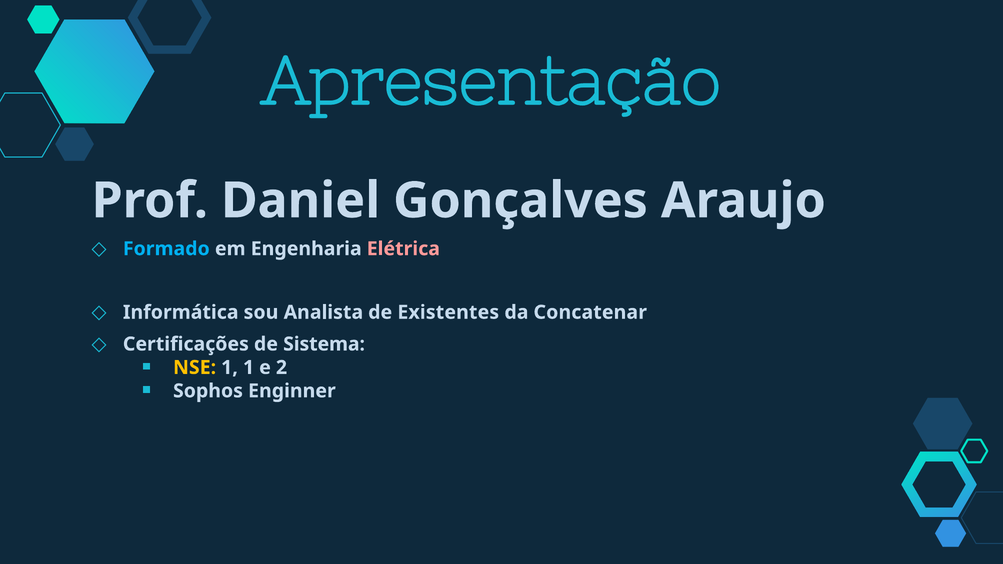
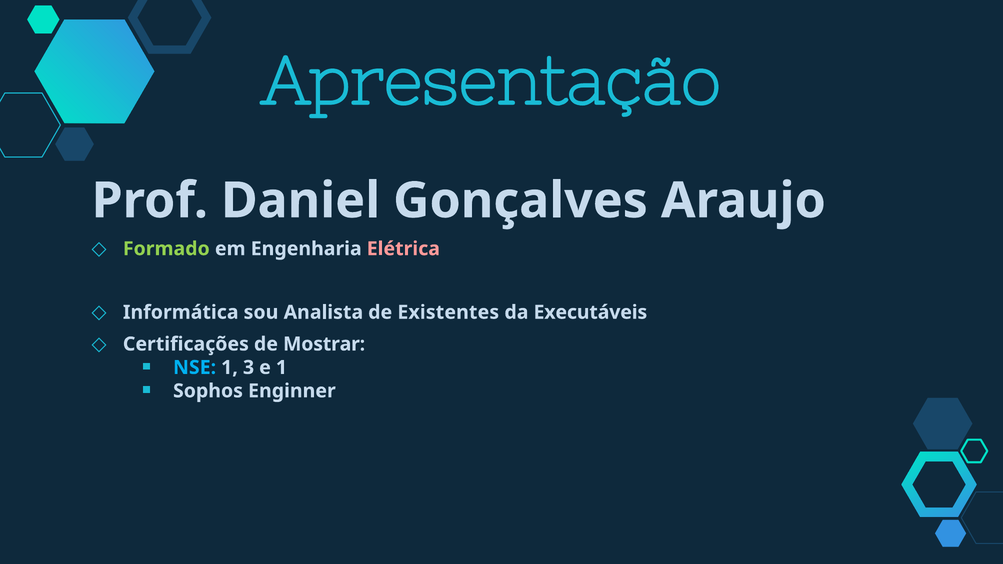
Formado colour: light blue -> light green
Concatenar: Concatenar -> Executáveis
Sistema: Sistema -> Mostrar
NSE colour: yellow -> light blue
1 1: 1 -> 3
e 2: 2 -> 1
